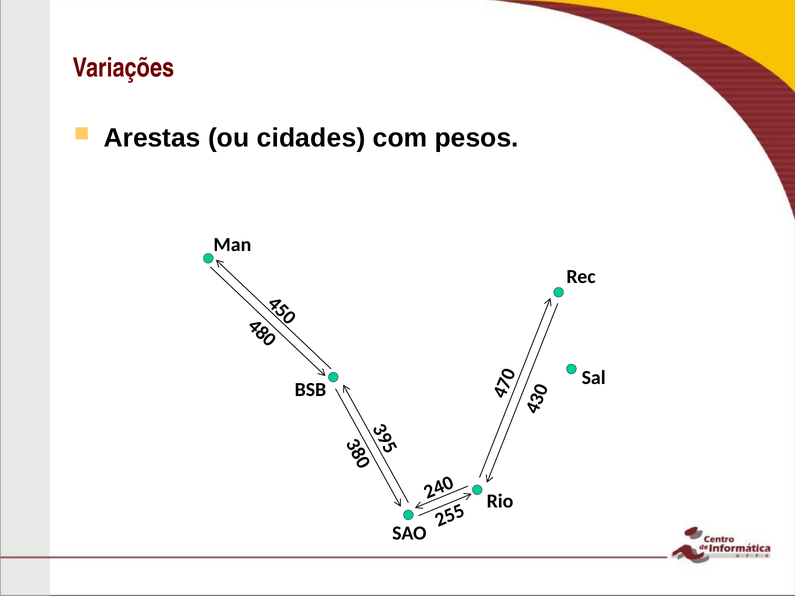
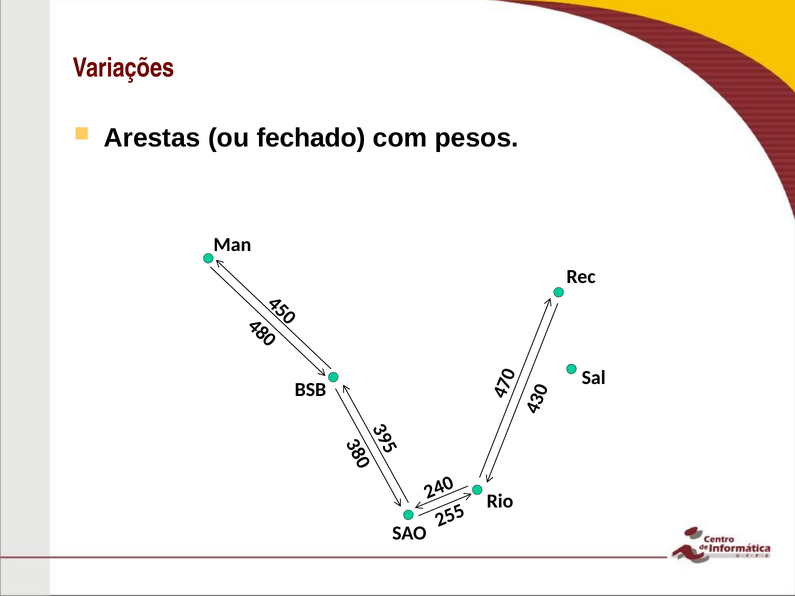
cidades: cidades -> fechado
